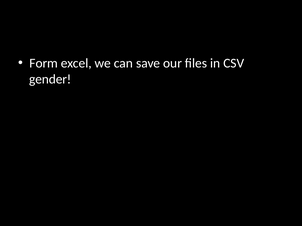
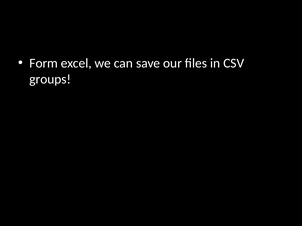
gender: gender -> groups
